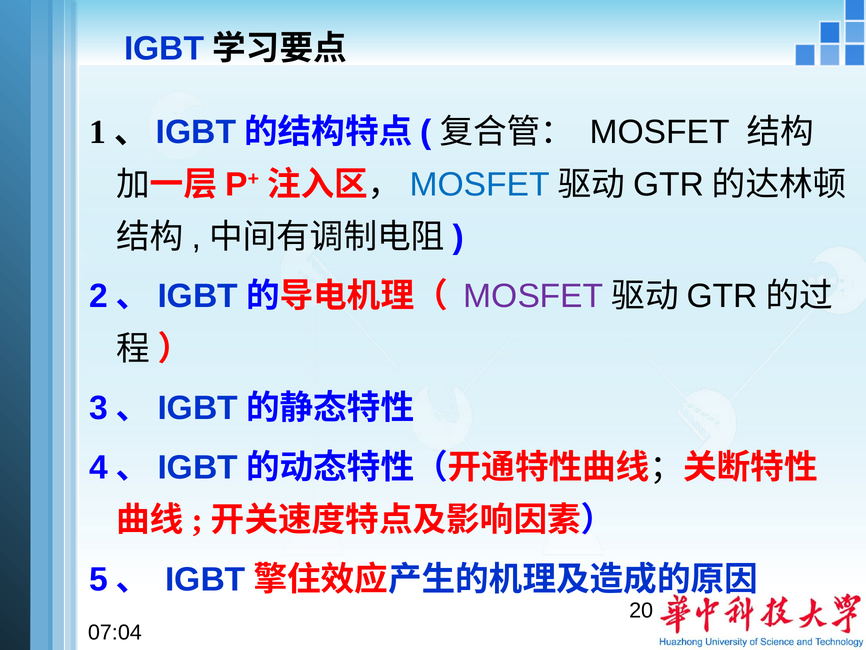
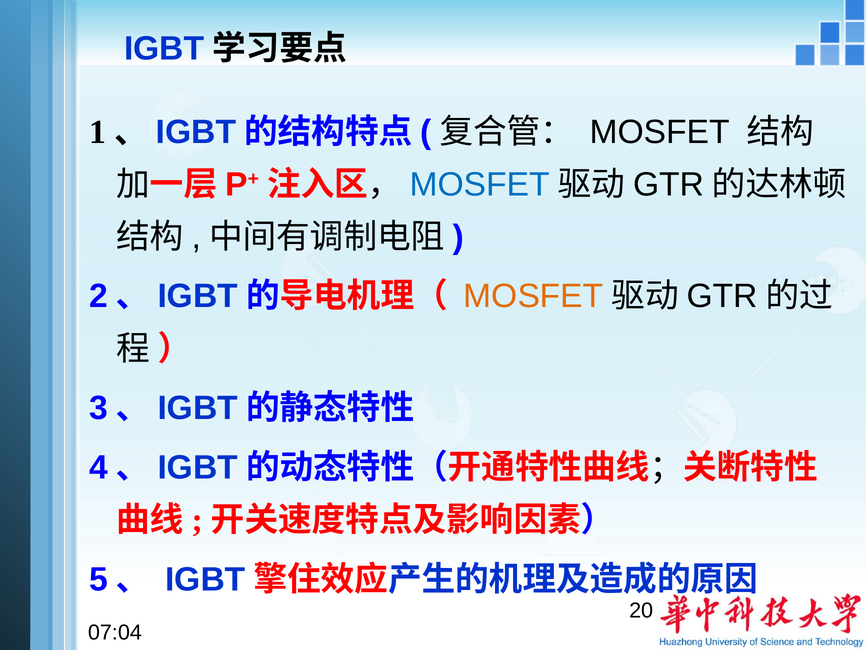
MOSFET at (533, 296) colour: purple -> orange
